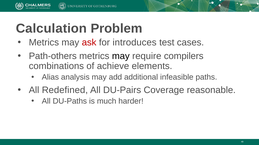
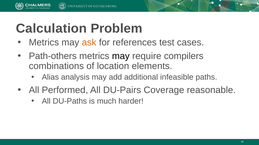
ask colour: red -> orange
introduces: introduces -> references
achieve: achieve -> location
Redefined: Redefined -> Performed
